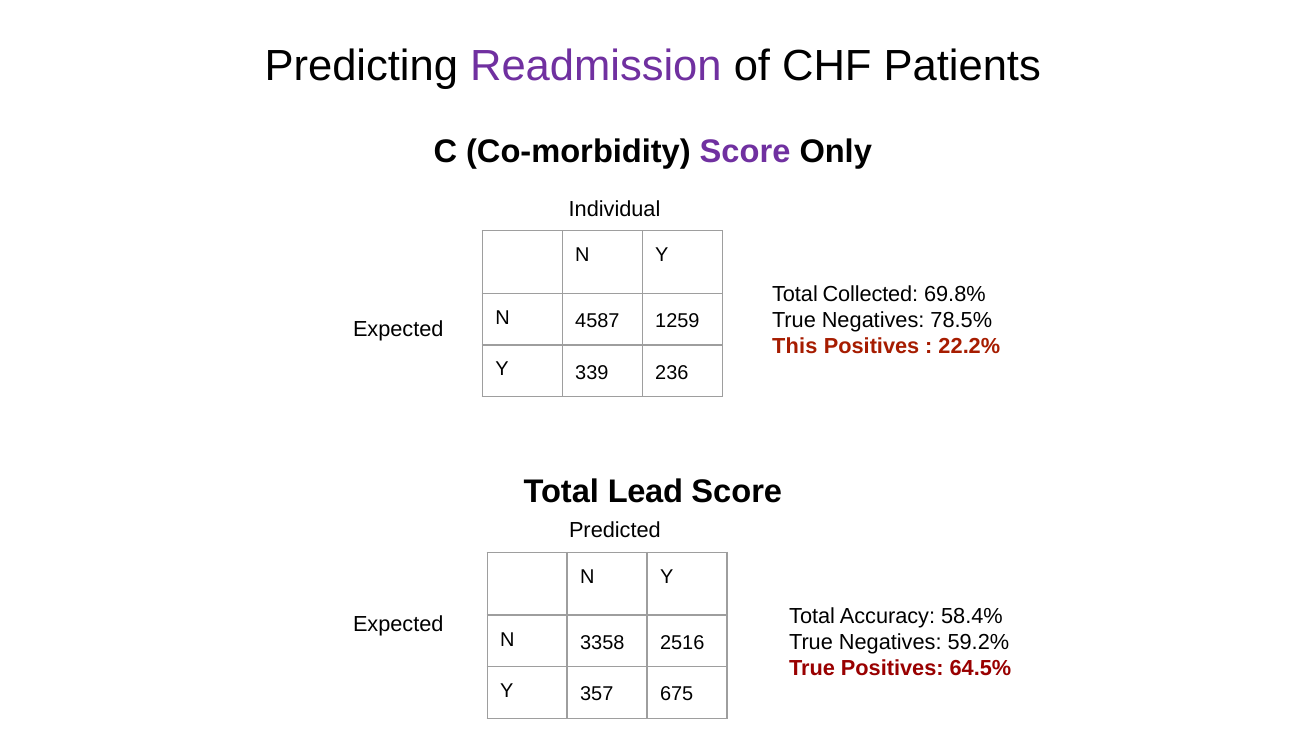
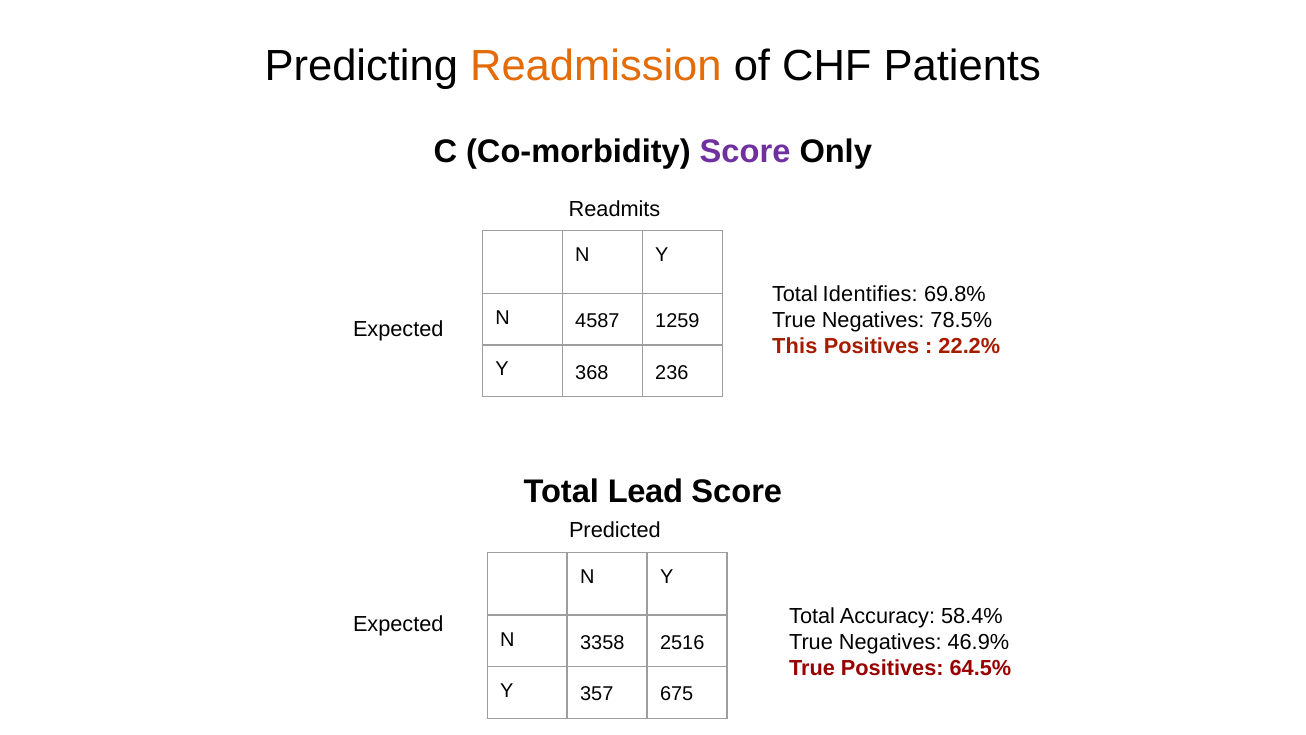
Readmission colour: purple -> orange
Individual: Individual -> Readmits
Collected: Collected -> Identifies
339: 339 -> 368
59.2%: 59.2% -> 46.9%
